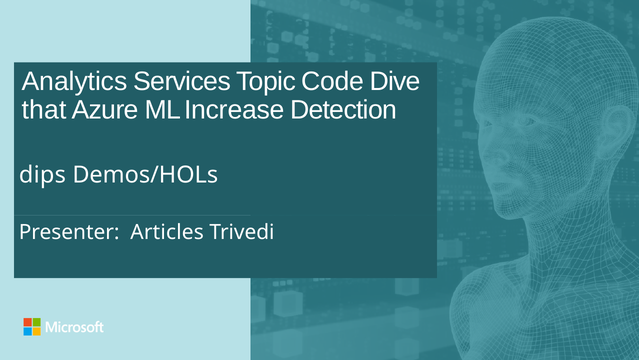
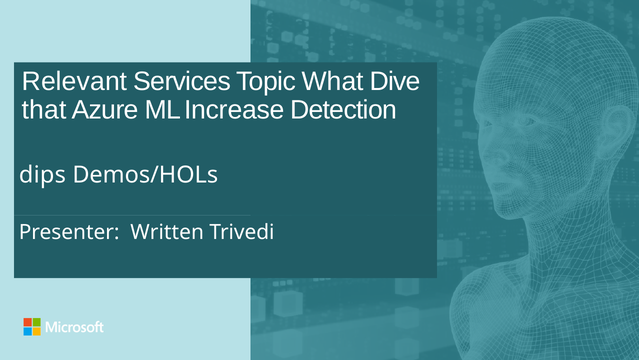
Analytics: Analytics -> Relevant
Code: Code -> What
Articles: Articles -> Written
